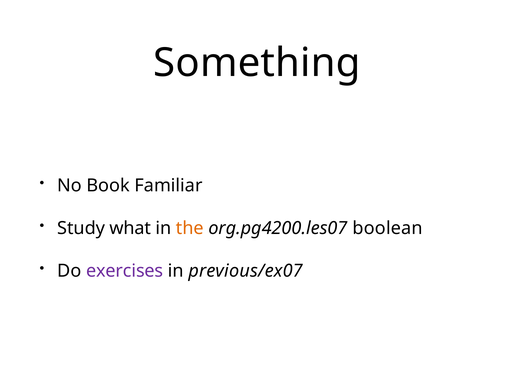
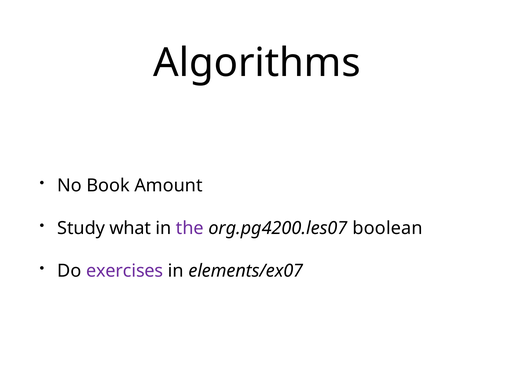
Something: Something -> Algorithms
Familiar: Familiar -> Amount
the colour: orange -> purple
previous/ex07: previous/ex07 -> elements/ex07
